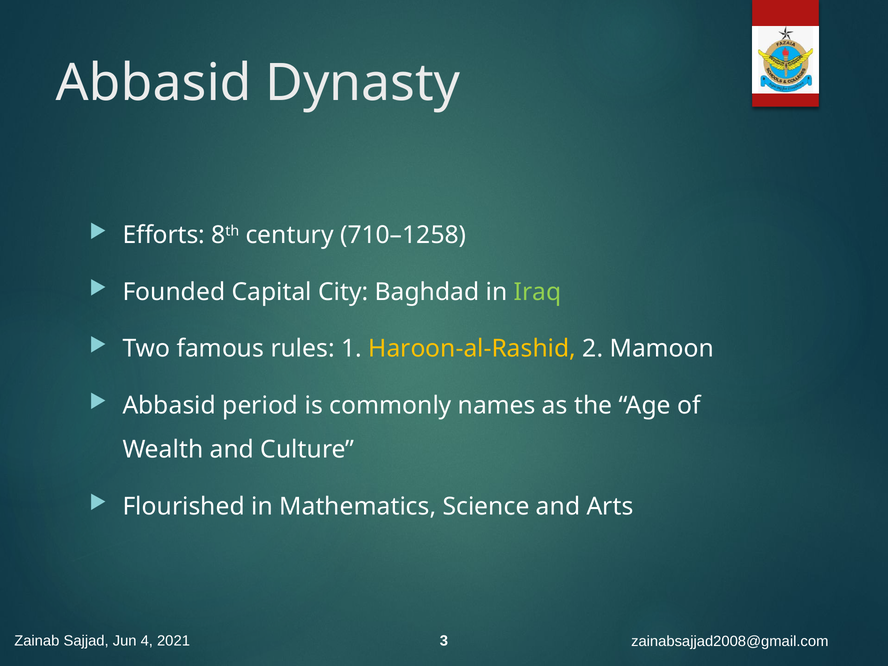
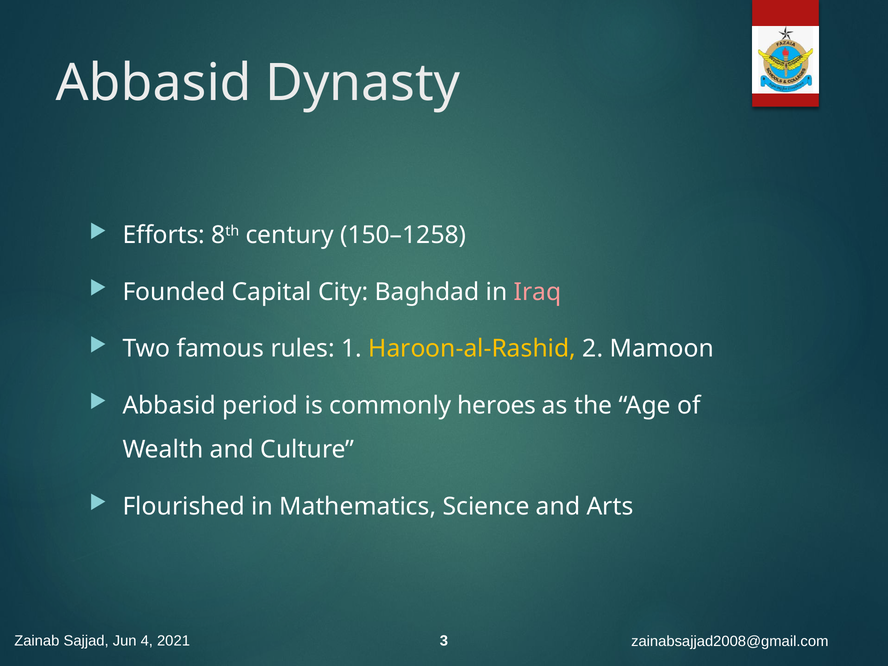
710–1258: 710–1258 -> 150–1258
Iraq colour: light green -> pink
names: names -> heroes
